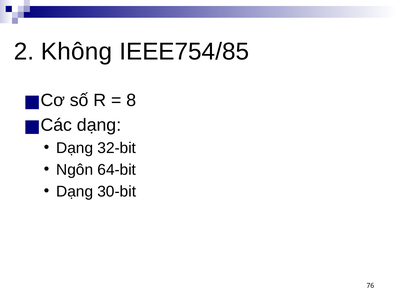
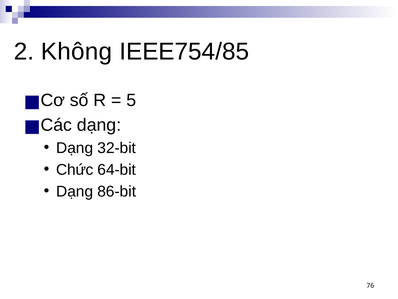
8: 8 -> 5
Ngôn: Ngôn -> Chức
30-bit: 30-bit -> 86-bit
